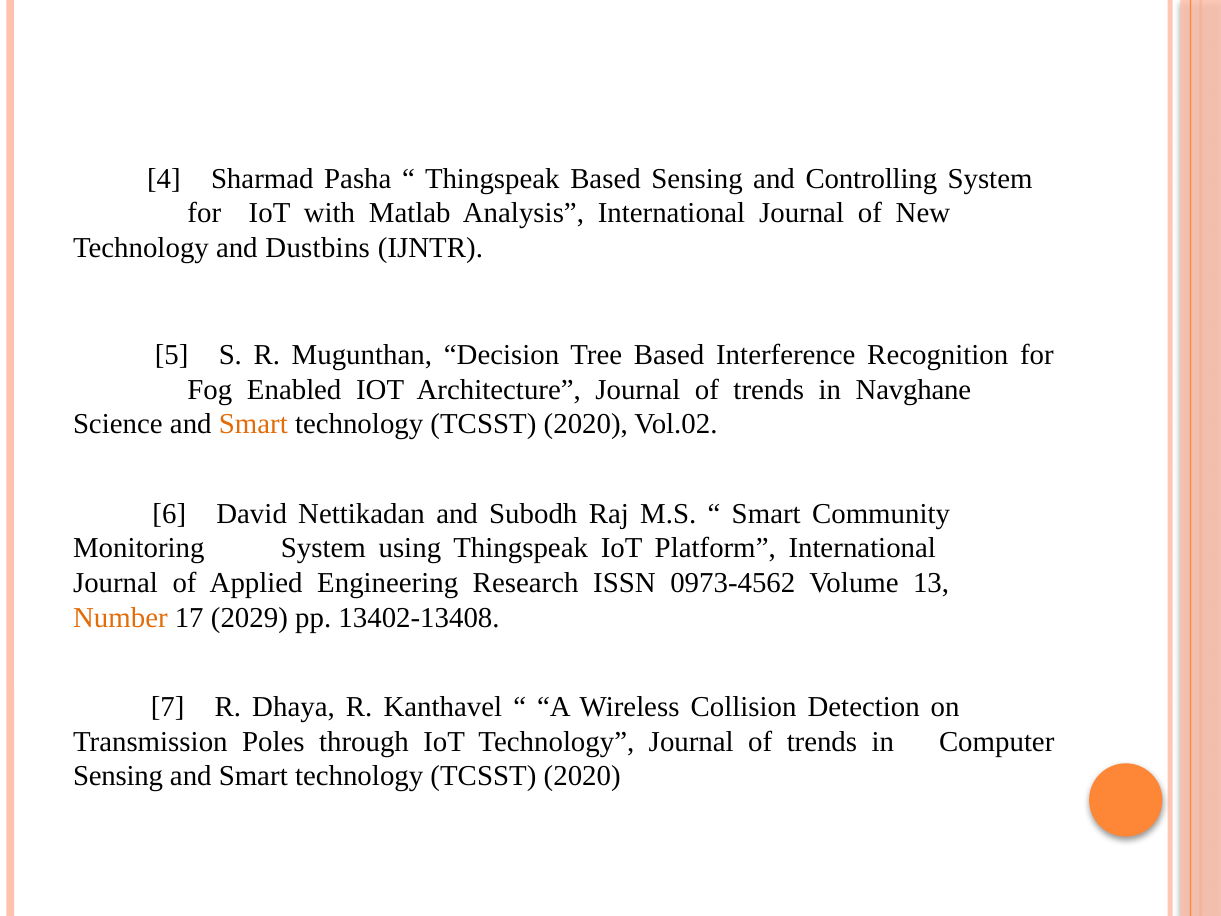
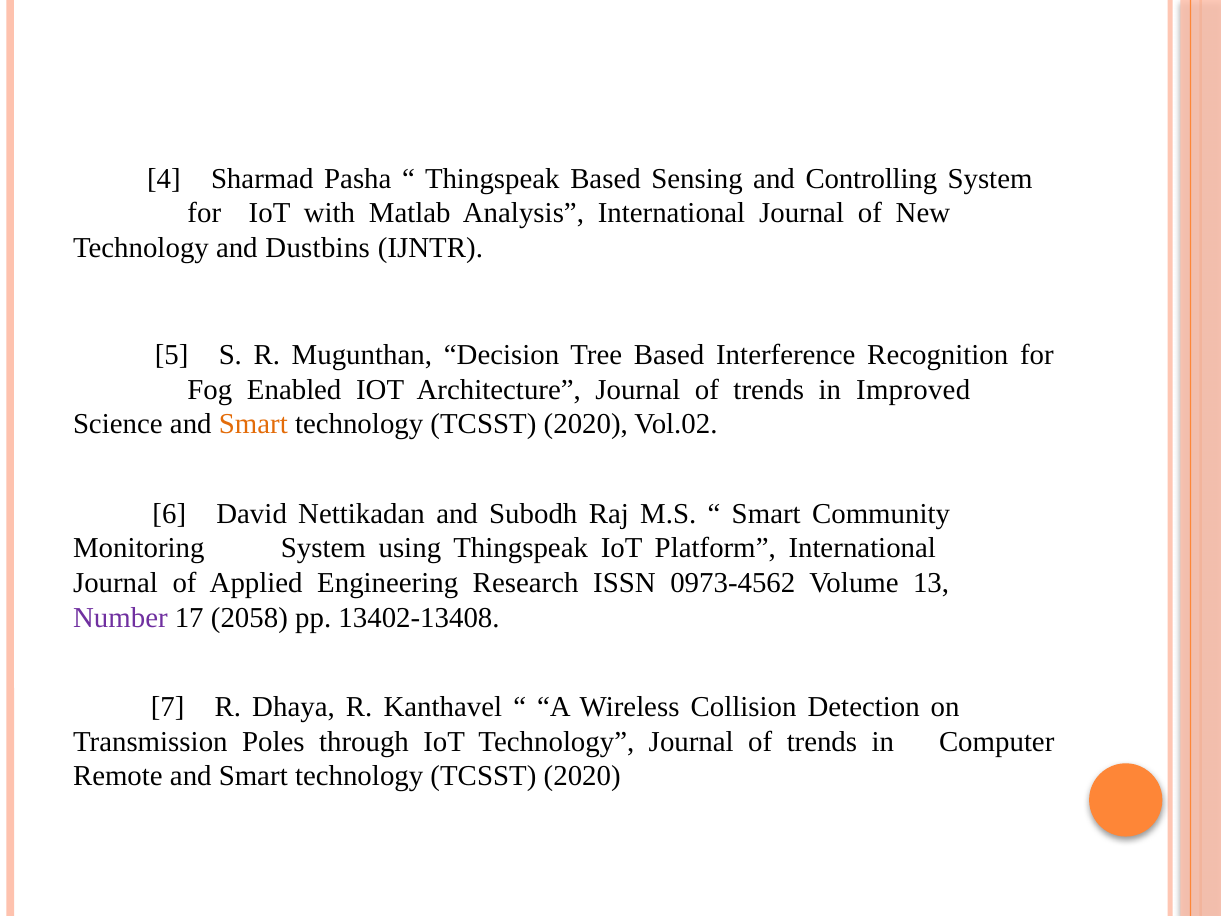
Navghane: Navghane -> Improved
Number colour: orange -> purple
2029: 2029 -> 2058
Sensing at (118, 776): Sensing -> Remote
